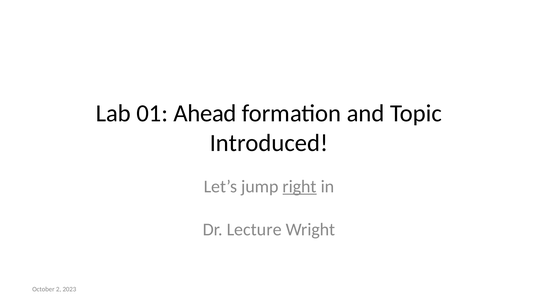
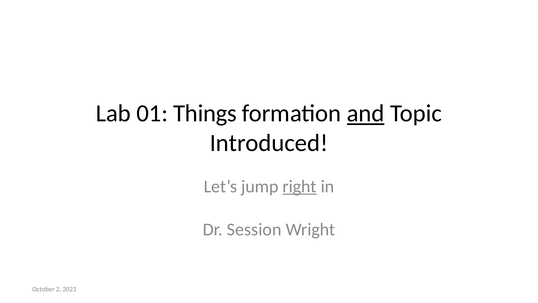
Ahead: Ahead -> Things
and underline: none -> present
Lecture: Lecture -> Session
